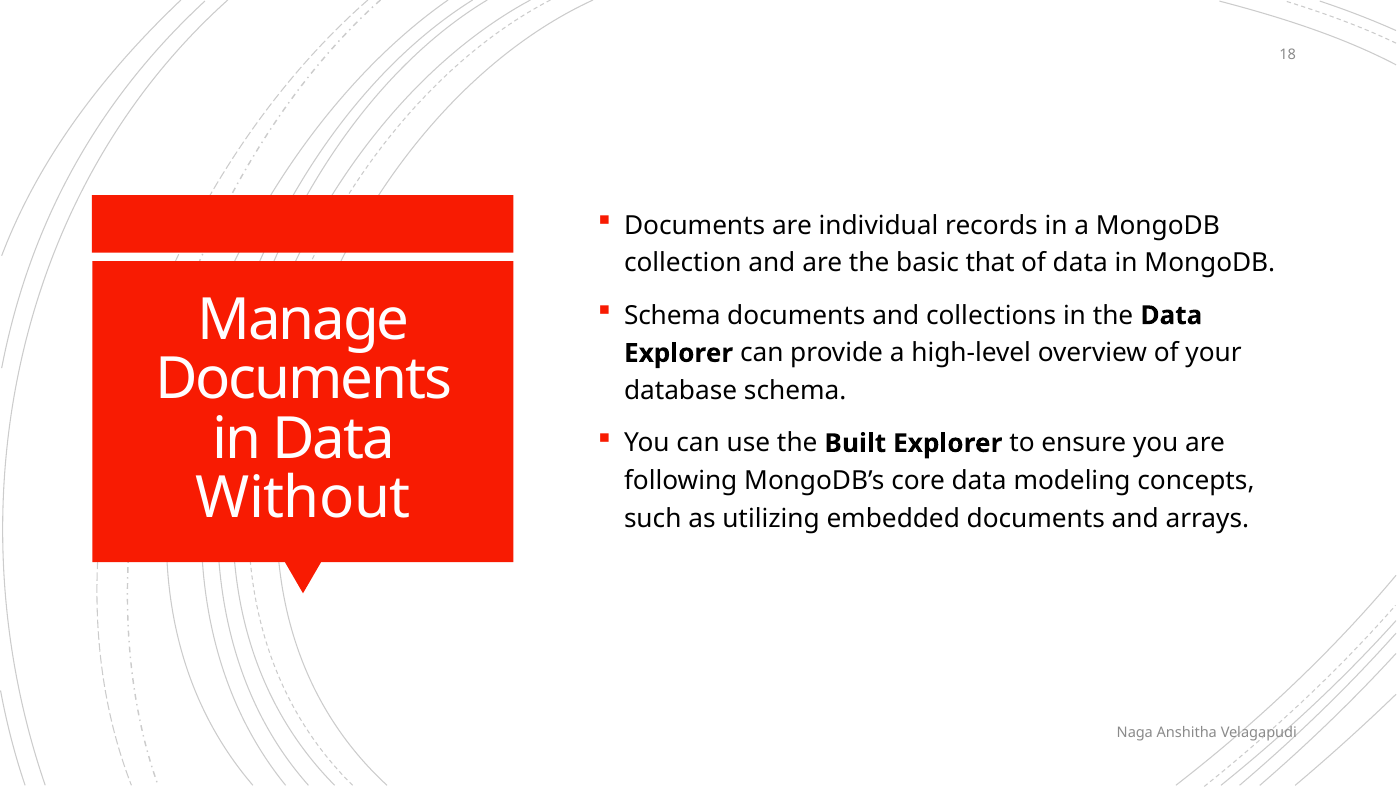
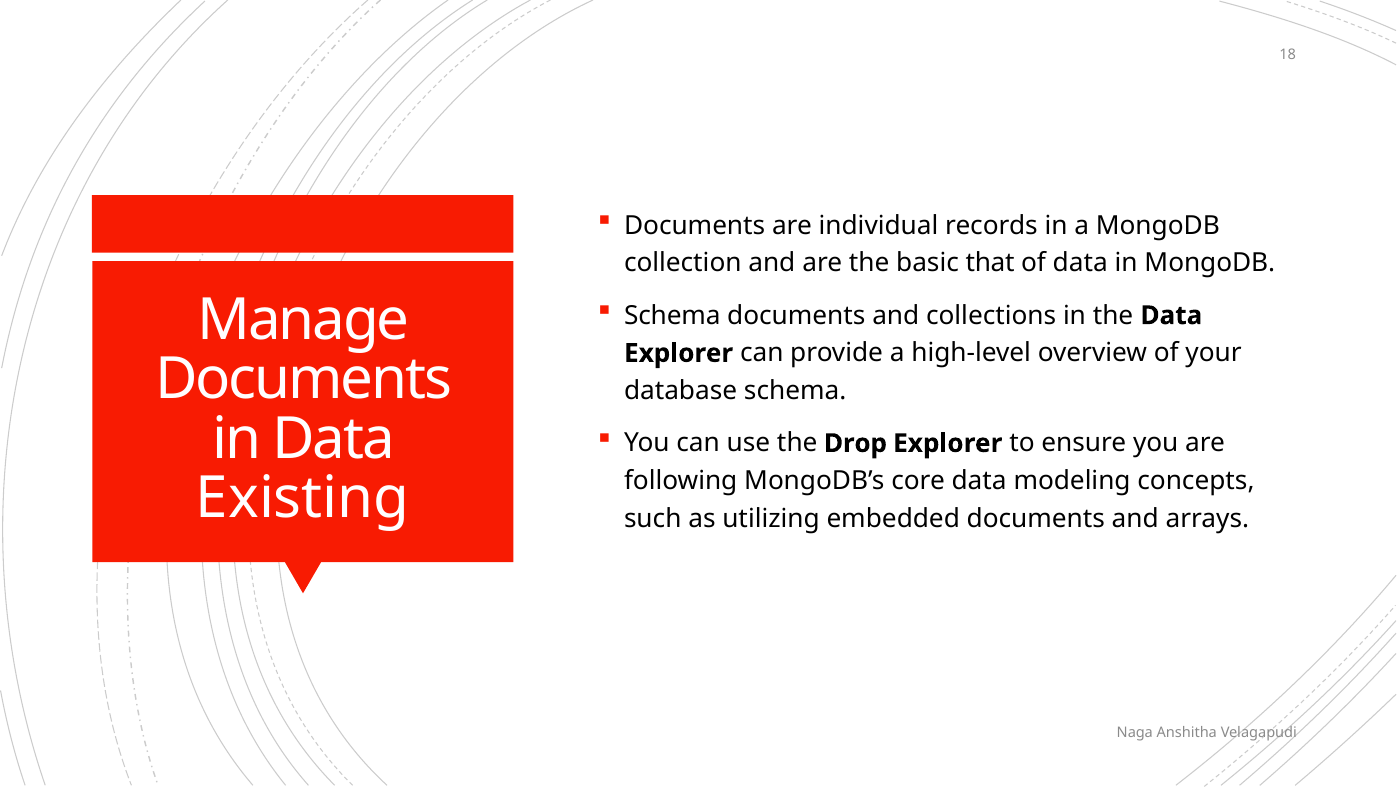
Built: Built -> Drop
Without: Without -> Existing
